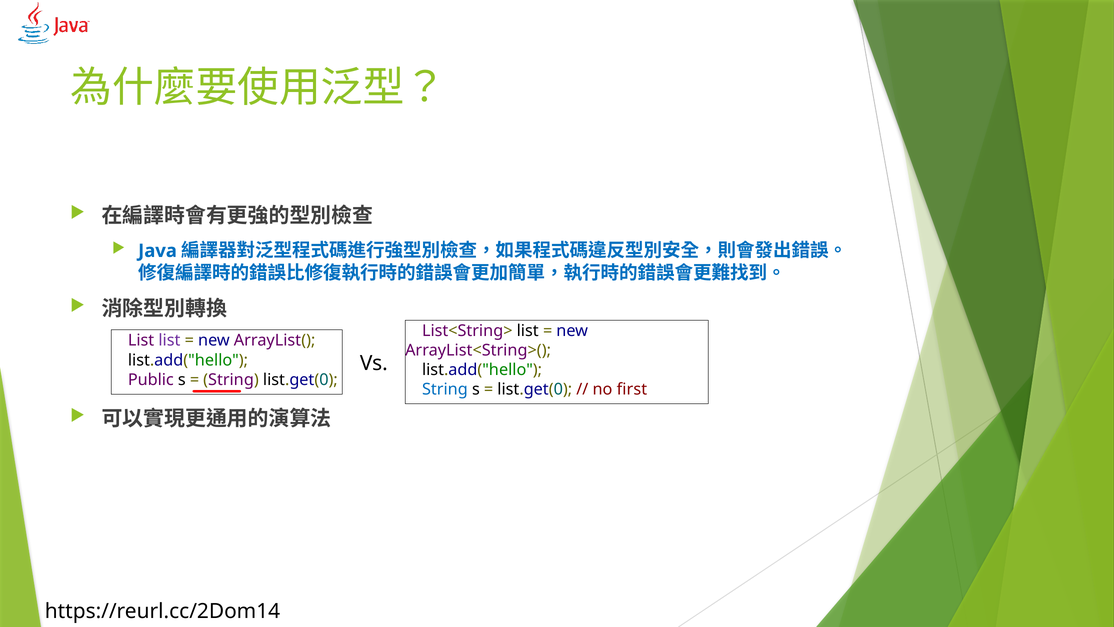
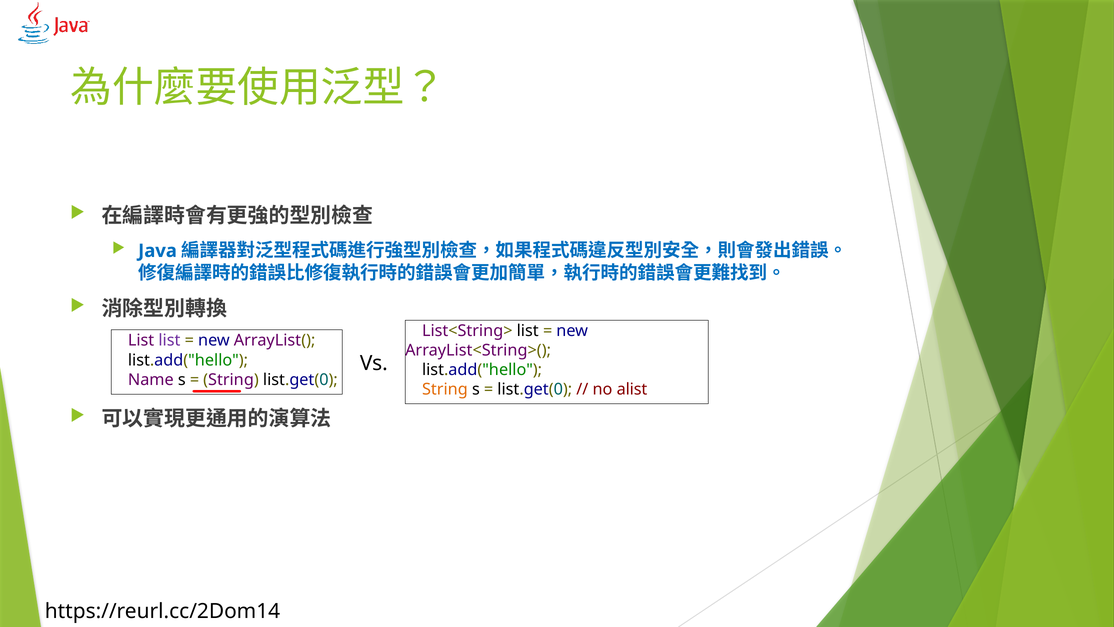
Public: Public -> Name
String at (445, 389) colour: blue -> orange
first: first -> alist
